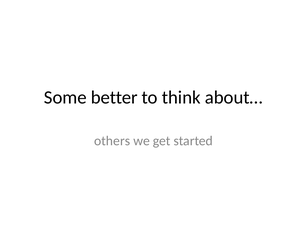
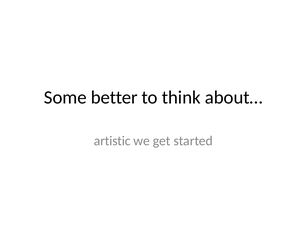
others: others -> artistic
